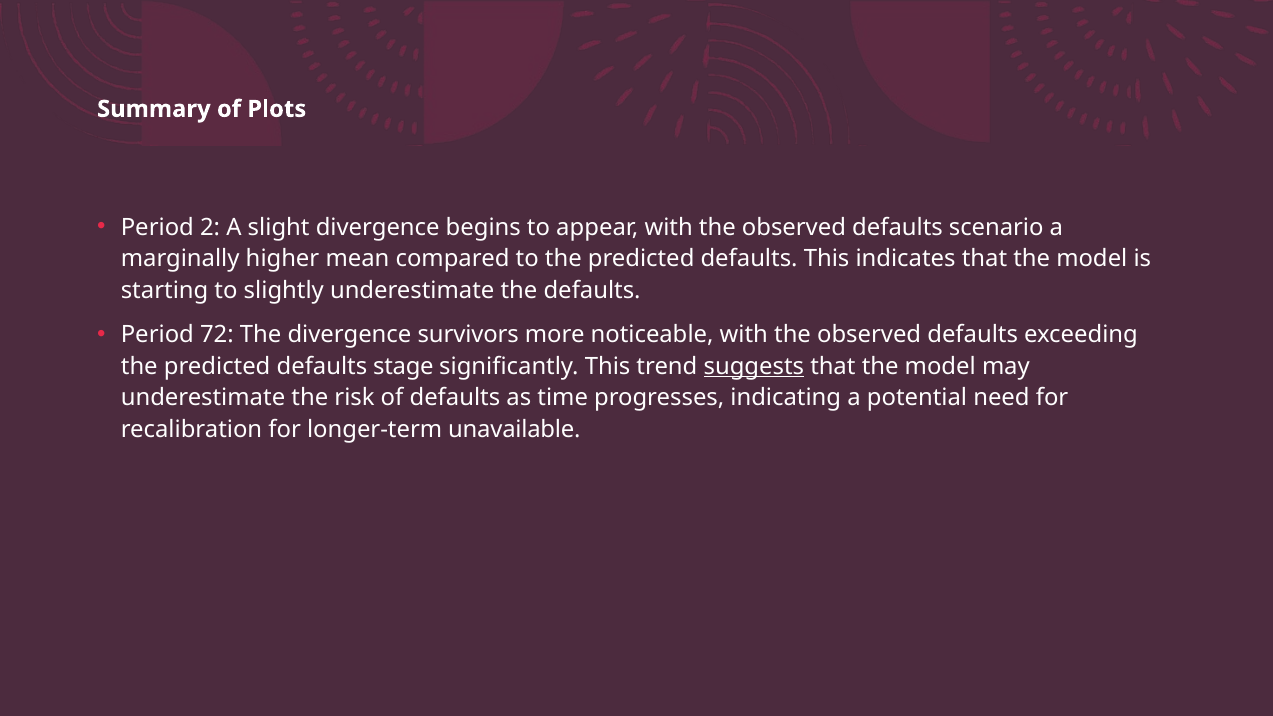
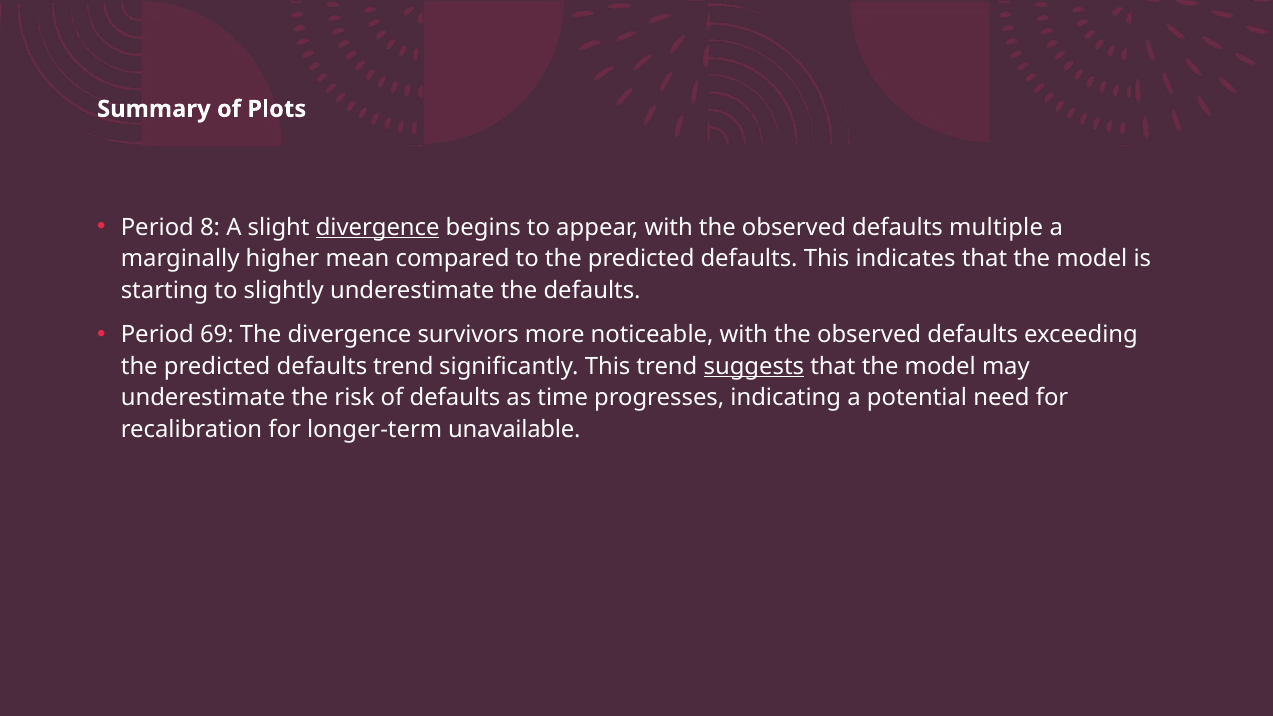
2: 2 -> 8
divergence at (378, 227) underline: none -> present
scenario: scenario -> multiple
72: 72 -> 69
defaults stage: stage -> trend
